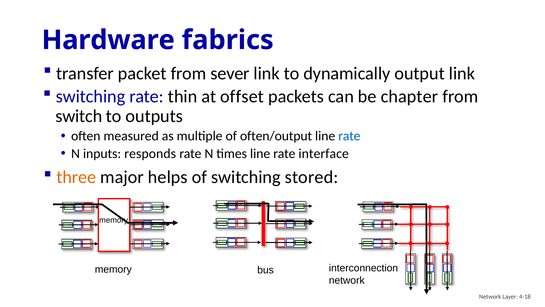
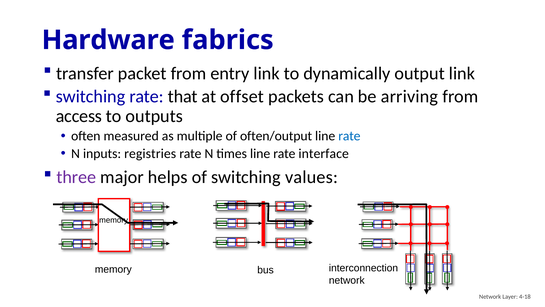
sever: sever -> entry
thin: thin -> that
chapter: chapter -> arriving
switch: switch -> access
responds: responds -> registries
three colour: orange -> purple
stored: stored -> values
